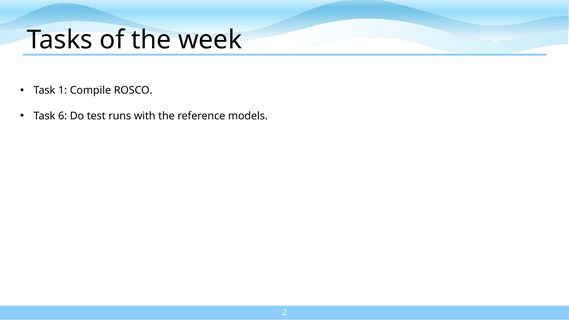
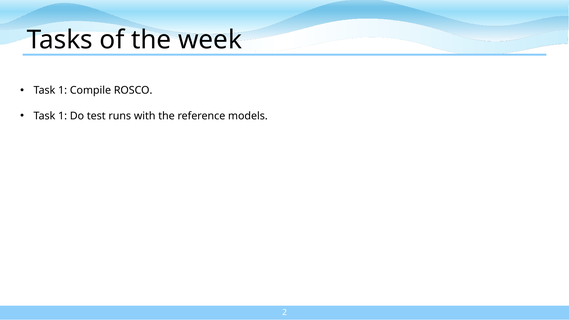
6 at (63, 116): 6 -> 1
